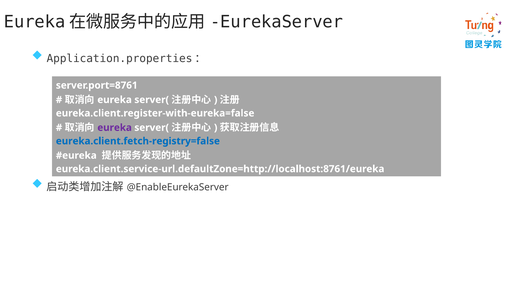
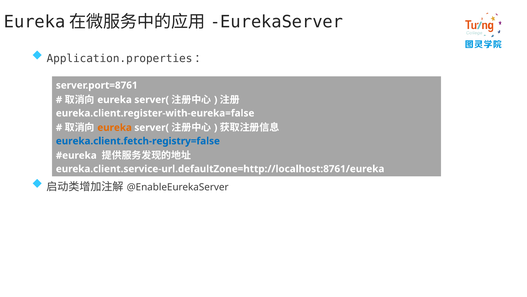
eureka at (115, 127) colour: purple -> orange
